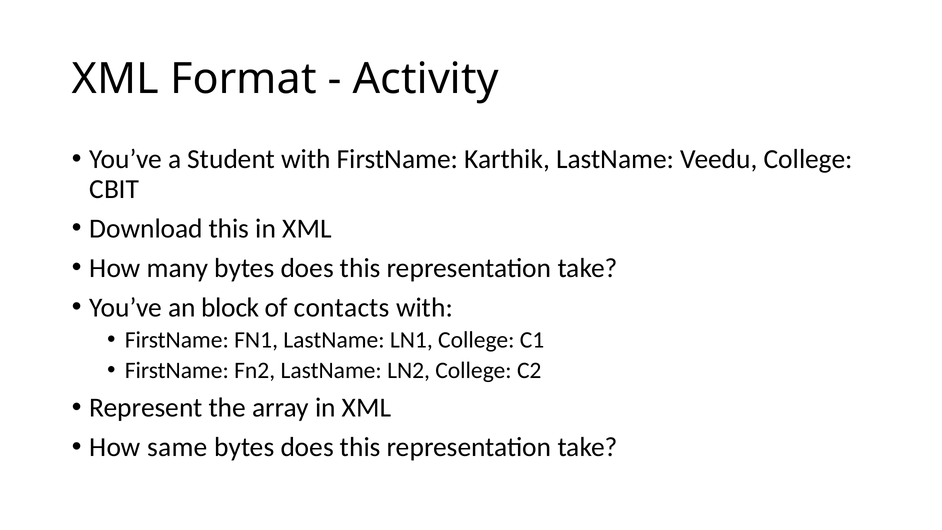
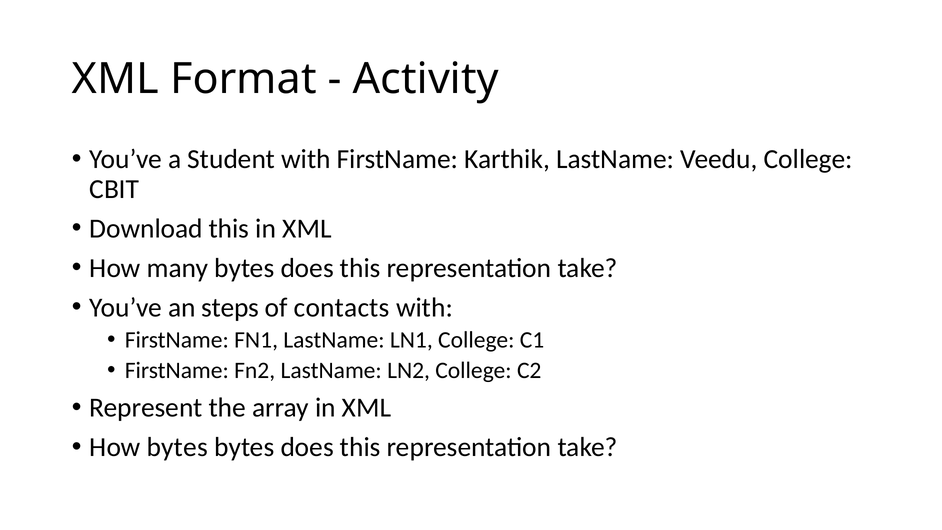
block: block -> steps
How same: same -> bytes
